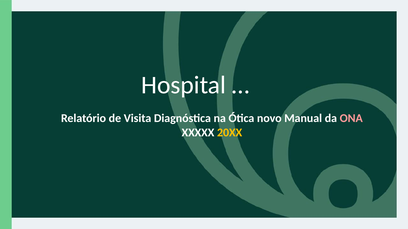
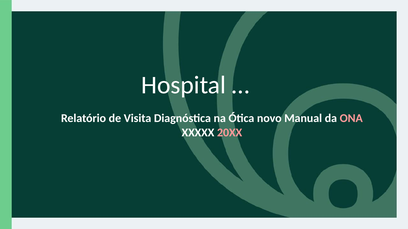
20XX colour: yellow -> pink
